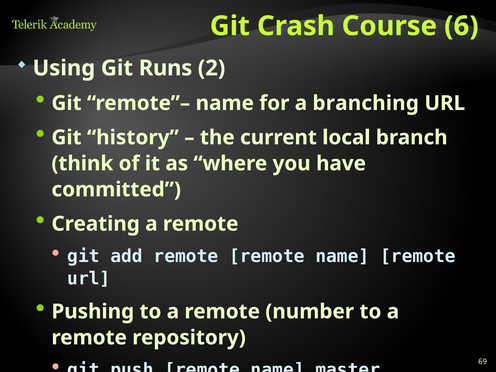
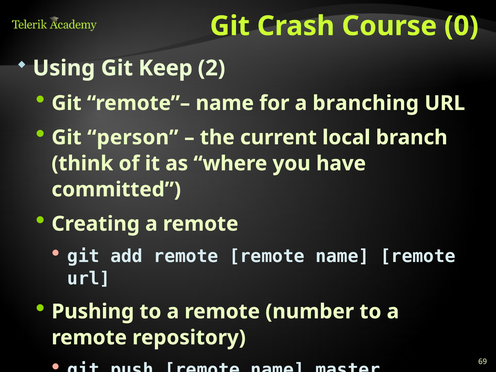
6: 6 -> 0
Runs: Runs -> Keep
history: history -> person
